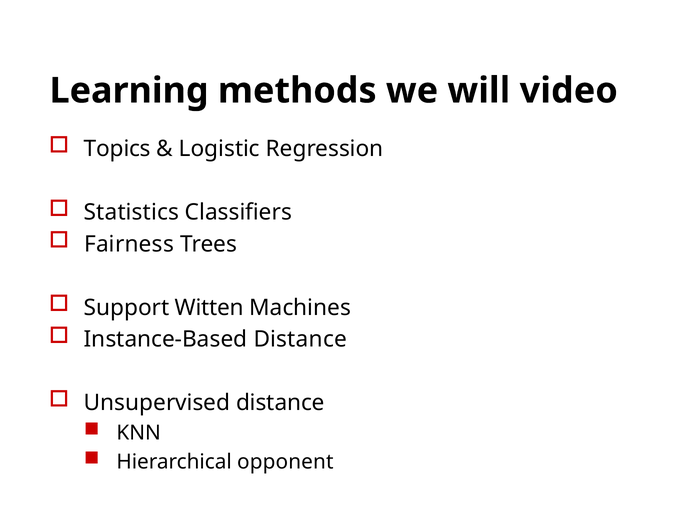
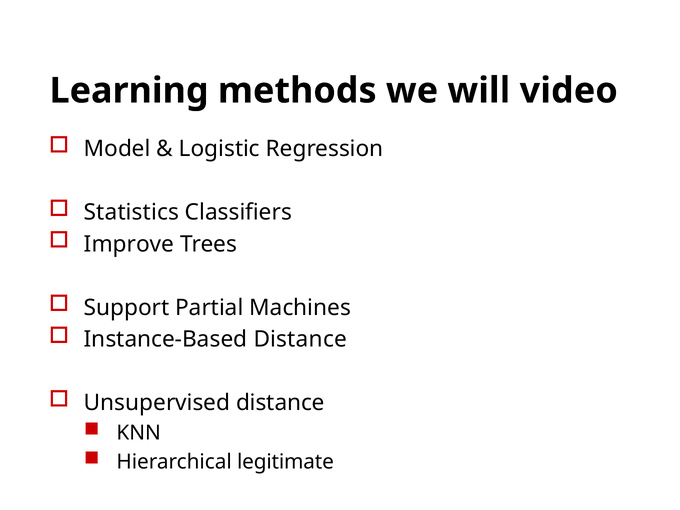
Topics: Topics -> Model
Fairness: Fairness -> Improve
Witten: Witten -> Partial
opponent: opponent -> legitimate
